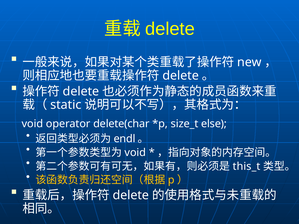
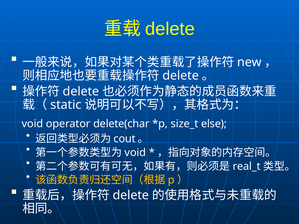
endl: endl -> cout
this_t: this_t -> real_t
